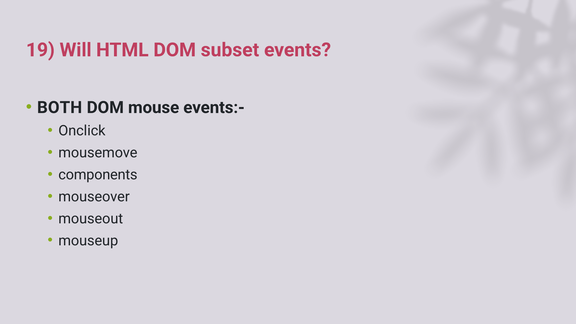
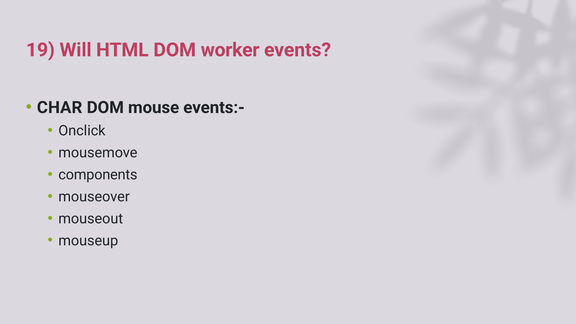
subset: subset -> worker
BOTH: BOTH -> CHAR
